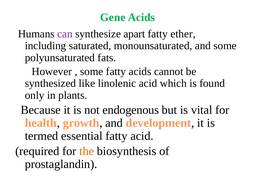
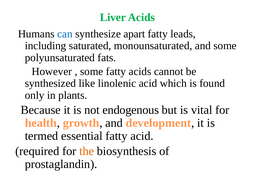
Gene: Gene -> Liver
can colour: purple -> blue
ether: ether -> leads
